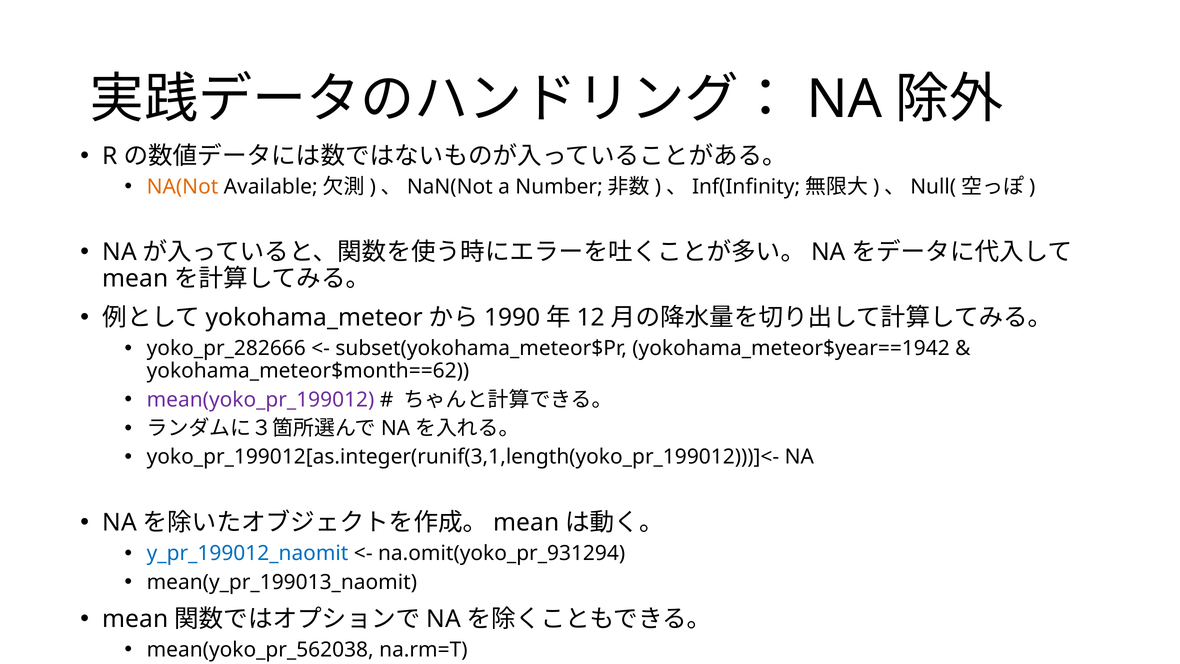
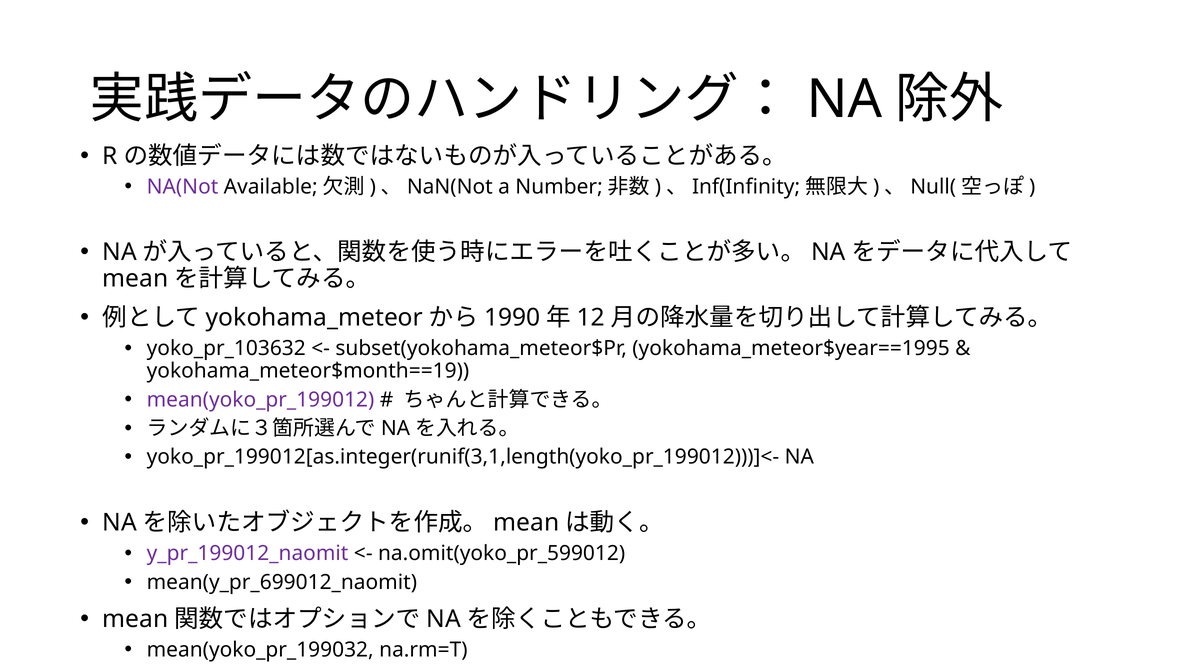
NA(Not colour: orange -> purple
yoko_pr_282666: yoko_pr_282666 -> yoko_pr_103632
yokohama_meteor$year==1942: yokohama_meteor$year==1942 -> yokohama_meteor$year==1995
yokohama_meteor$month==62: yokohama_meteor$month==62 -> yokohama_meteor$month==19
y_pr_199012_naomit colour: blue -> purple
na.omit(yoko_pr_931294: na.omit(yoko_pr_931294 -> na.omit(yoko_pr_599012
mean(y_pr_199013_naomit: mean(y_pr_199013_naomit -> mean(y_pr_699012_naomit
mean(yoko_pr_562038: mean(yoko_pr_562038 -> mean(yoko_pr_199032
